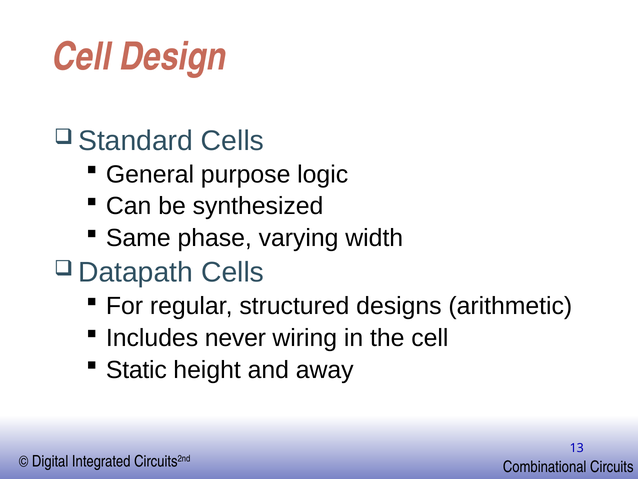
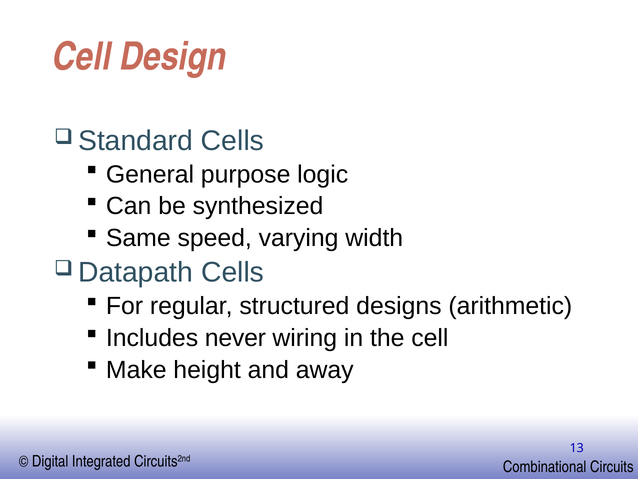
phase: phase -> speed
Static: Static -> Make
